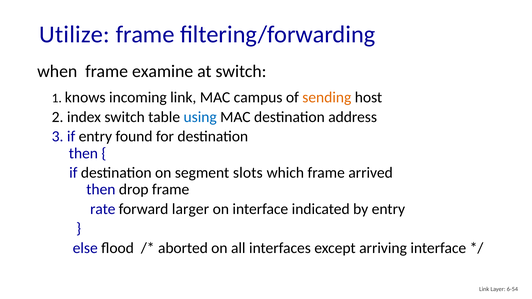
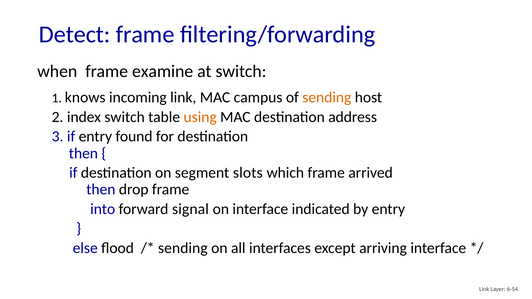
Utilize: Utilize -> Detect
using colour: blue -> orange
rate: rate -> into
larger: larger -> signal
aborted at (183, 248): aborted -> sending
